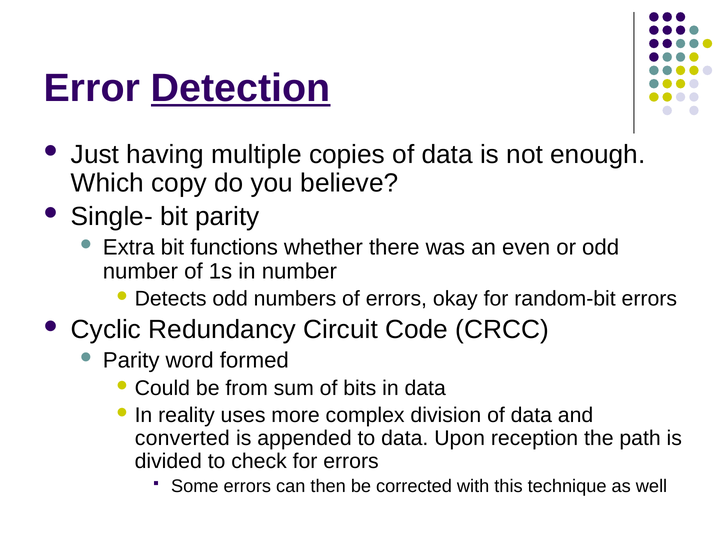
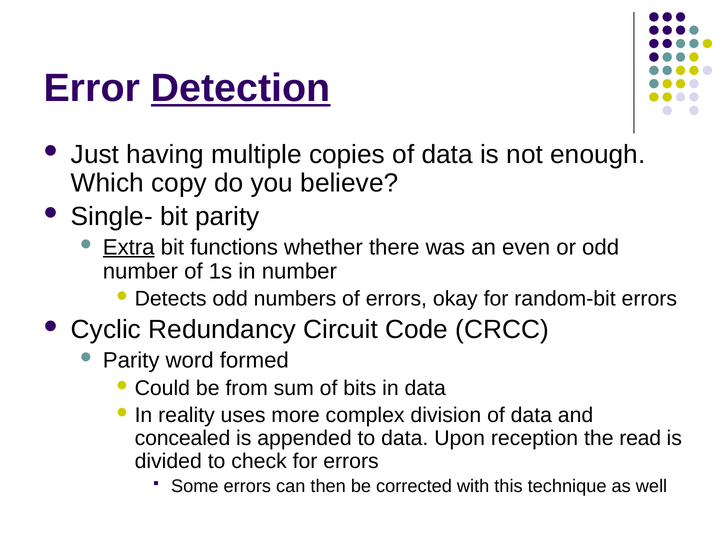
Extra underline: none -> present
converted: converted -> concealed
path: path -> read
